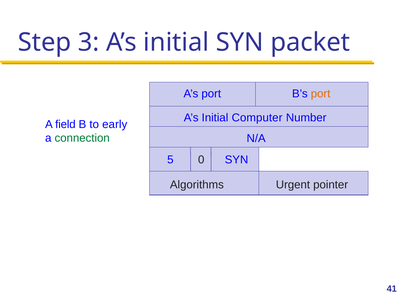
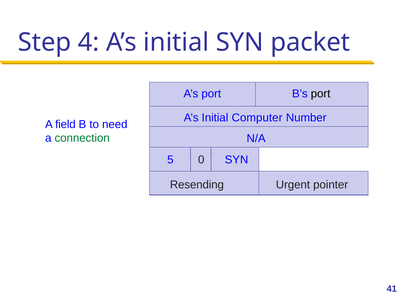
3: 3 -> 4
port at (321, 94) colour: orange -> black
early: early -> need
Algorithms: Algorithms -> Resending
